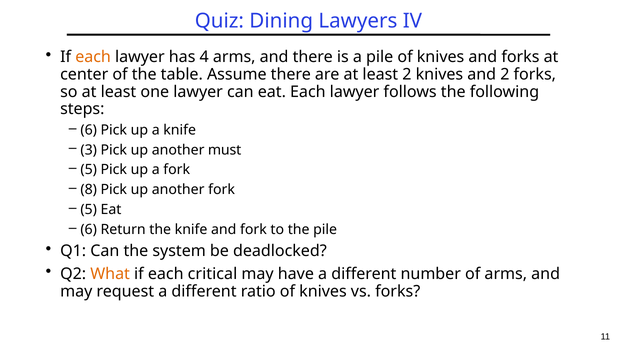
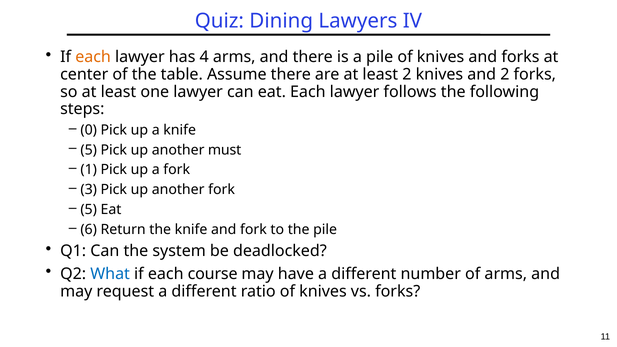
6 at (89, 130): 6 -> 0
3 at (89, 150): 3 -> 5
5 at (89, 170): 5 -> 1
8: 8 -> 3
What colour: orange -> blue
critical: critical -> course
